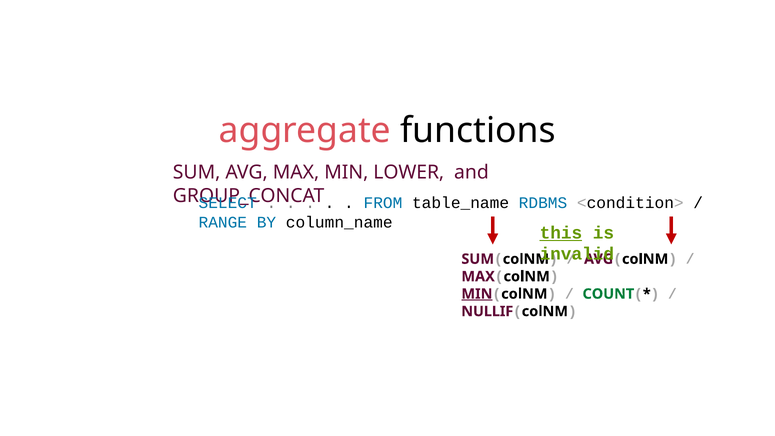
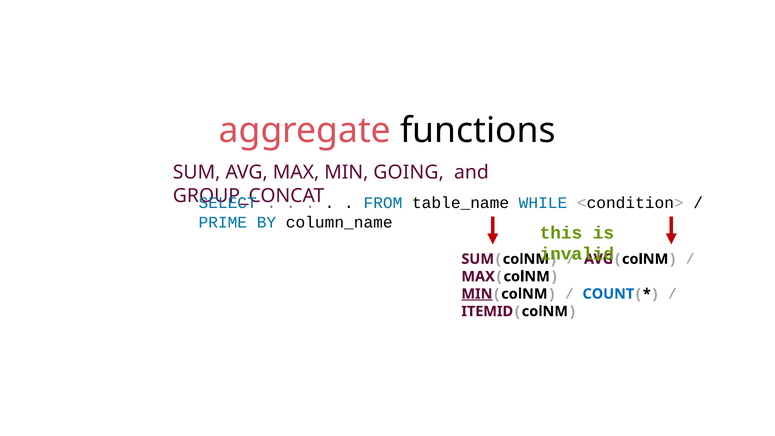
LOWER: LOWER -> GOING
RDBMS: RDBMS -> WHILE
RANGE: RANGE -> PRIME
this underline: present -> none
COUNT colour: green -> blue
NULLIF: NULLIF -> ITEMID
